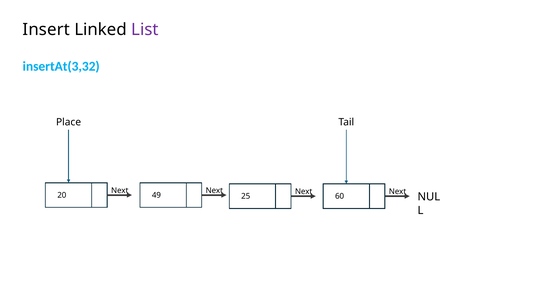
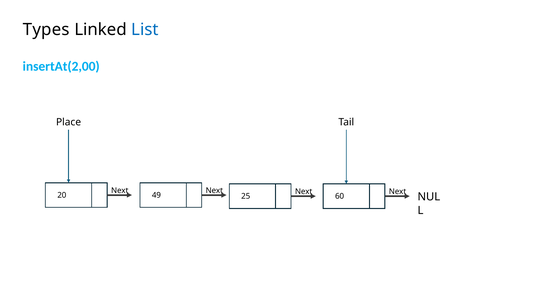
Insert: Insert -> Types
List colour: purple -> blue
insertAt(3,32: insertAt(3,32 -> insertAt(2,00
